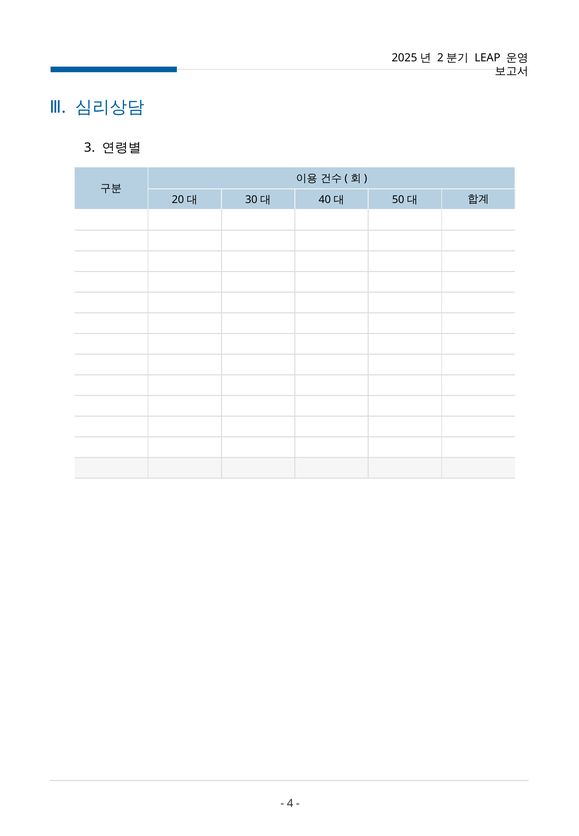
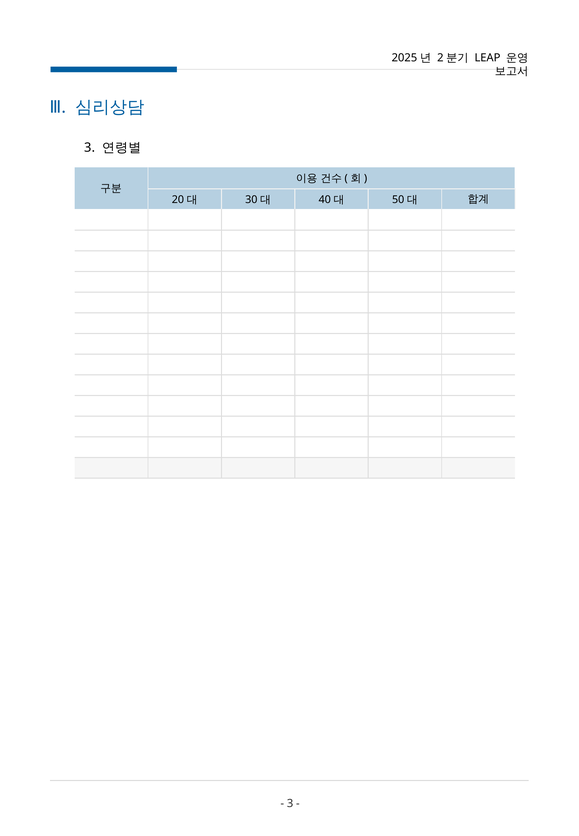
4 at (290, 804): 4 -> 3
